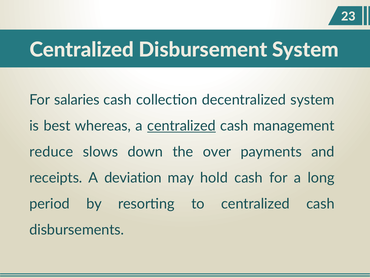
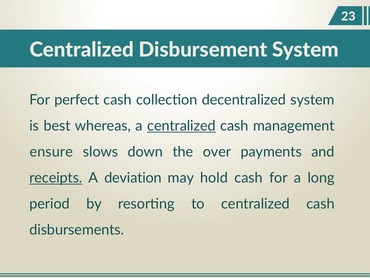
salaries: salaries -> perfect
reduce: reduce -> ensure
receipts underline: none -> present
